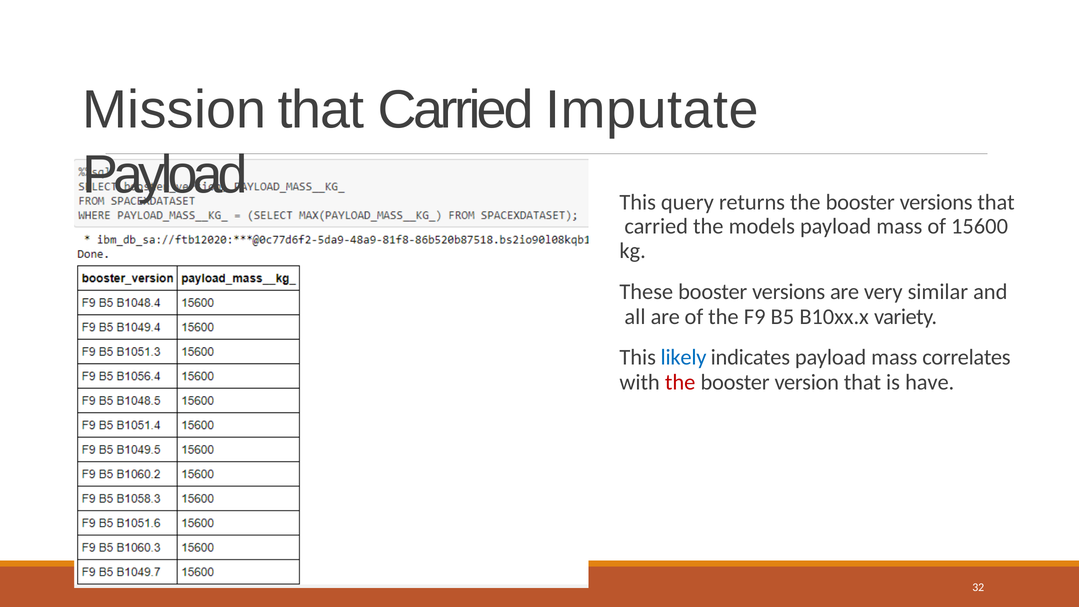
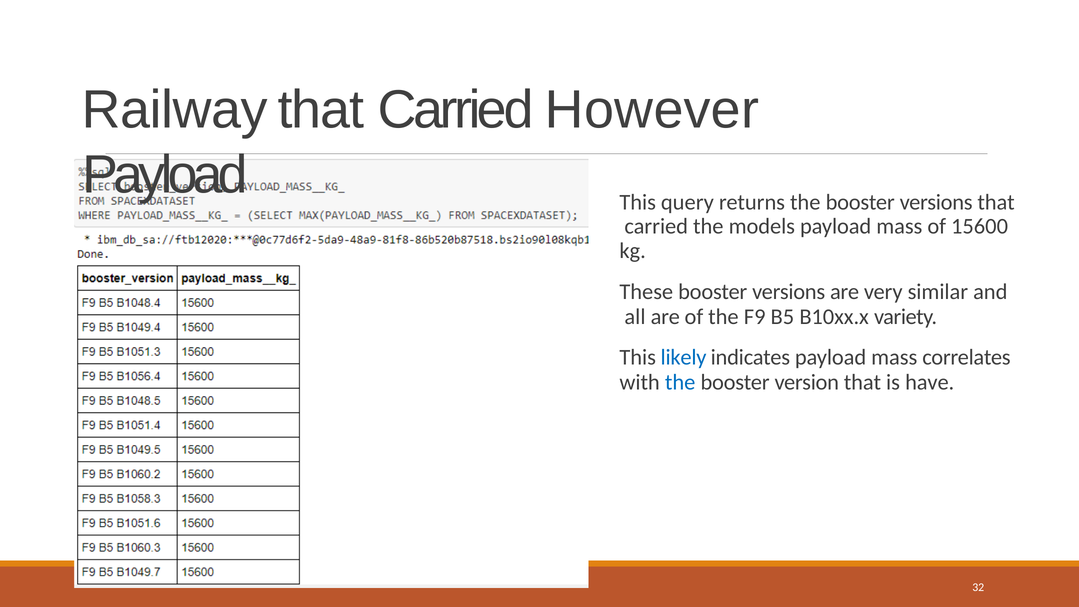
Mission: Mission -> Railway
Imputate: Imputate -> However
the at (680, 382) colour: red -> blue
